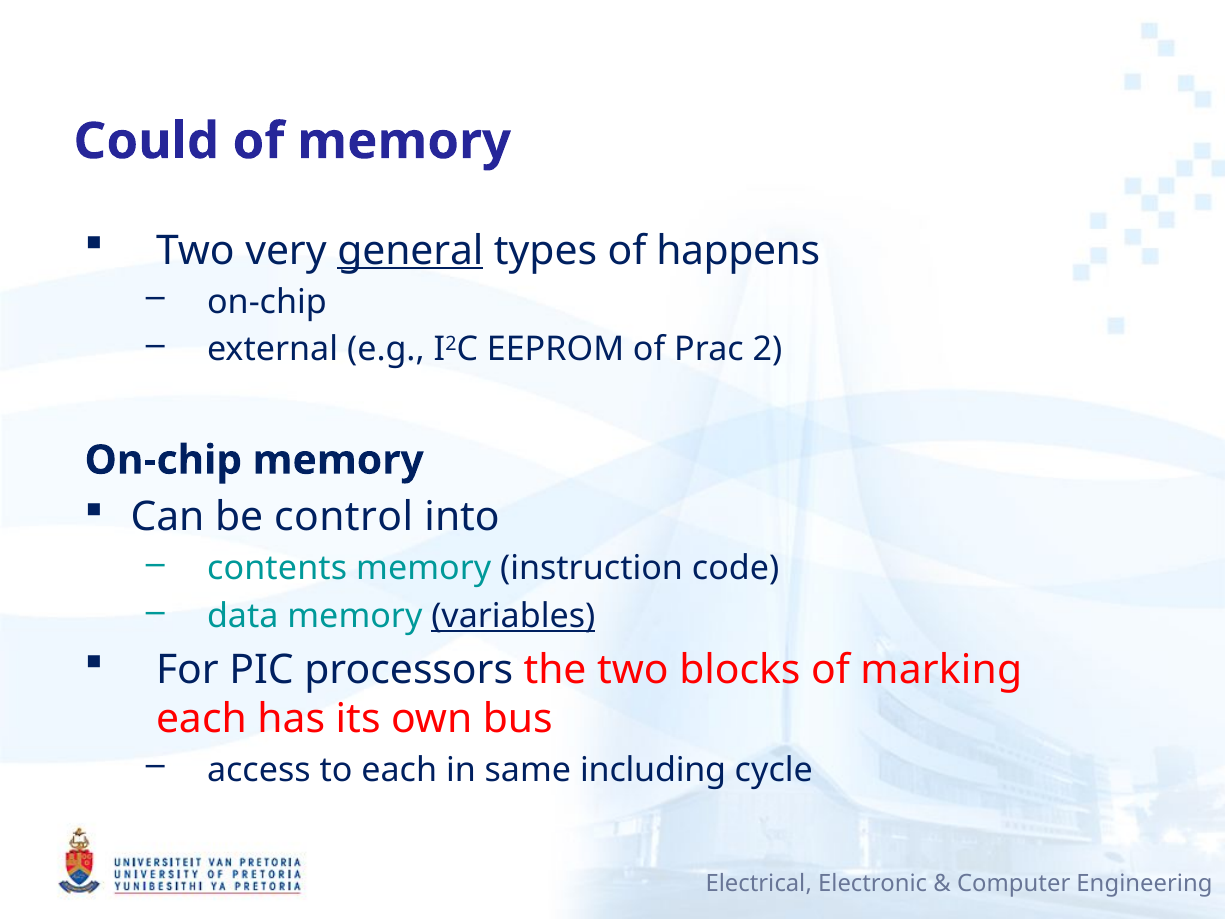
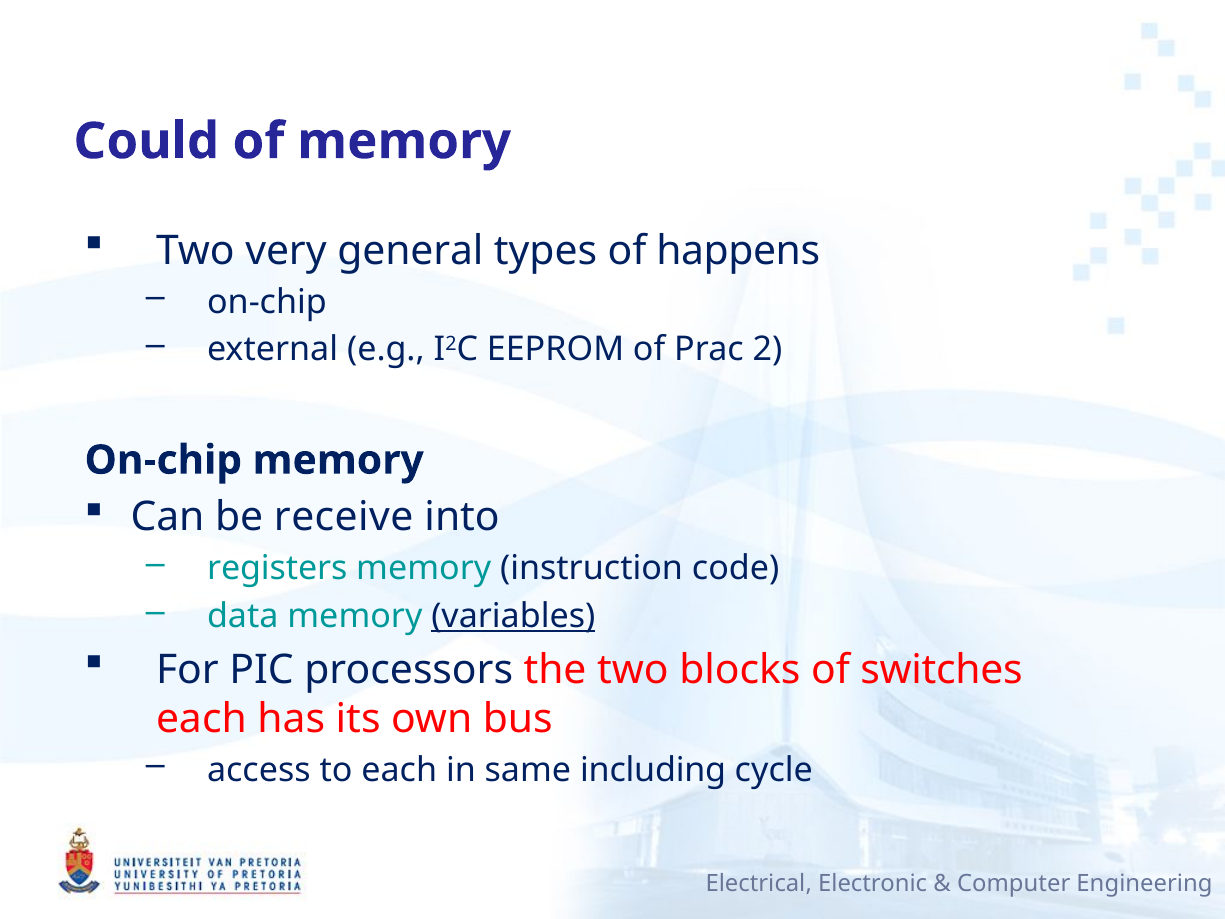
general underline: present -> none
control: control -> receive
contents: contents -> registers
marking: marking -> switches
